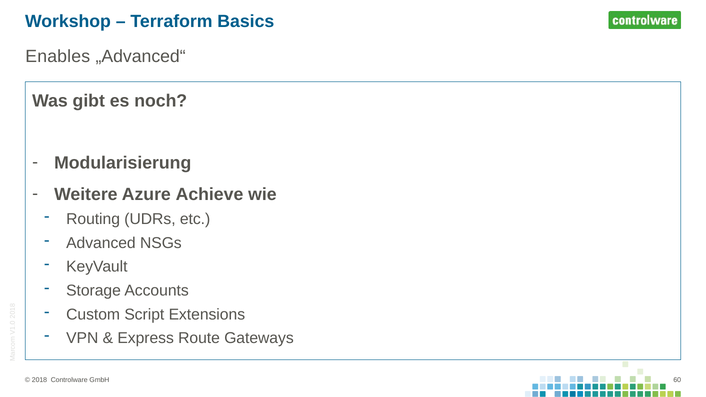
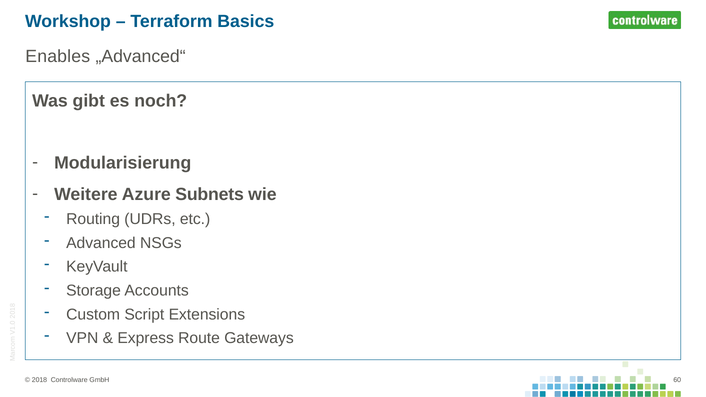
Achieve: Achieve -> Subnets
